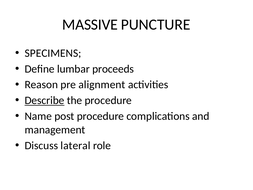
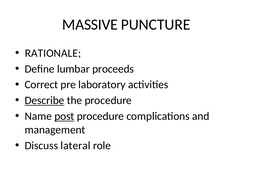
SPECIMENS: SPECIMENS -> RATIONALE
Reason: Reason -> Correct
alignment: alignment -> laboratory
post underline: none -> present
